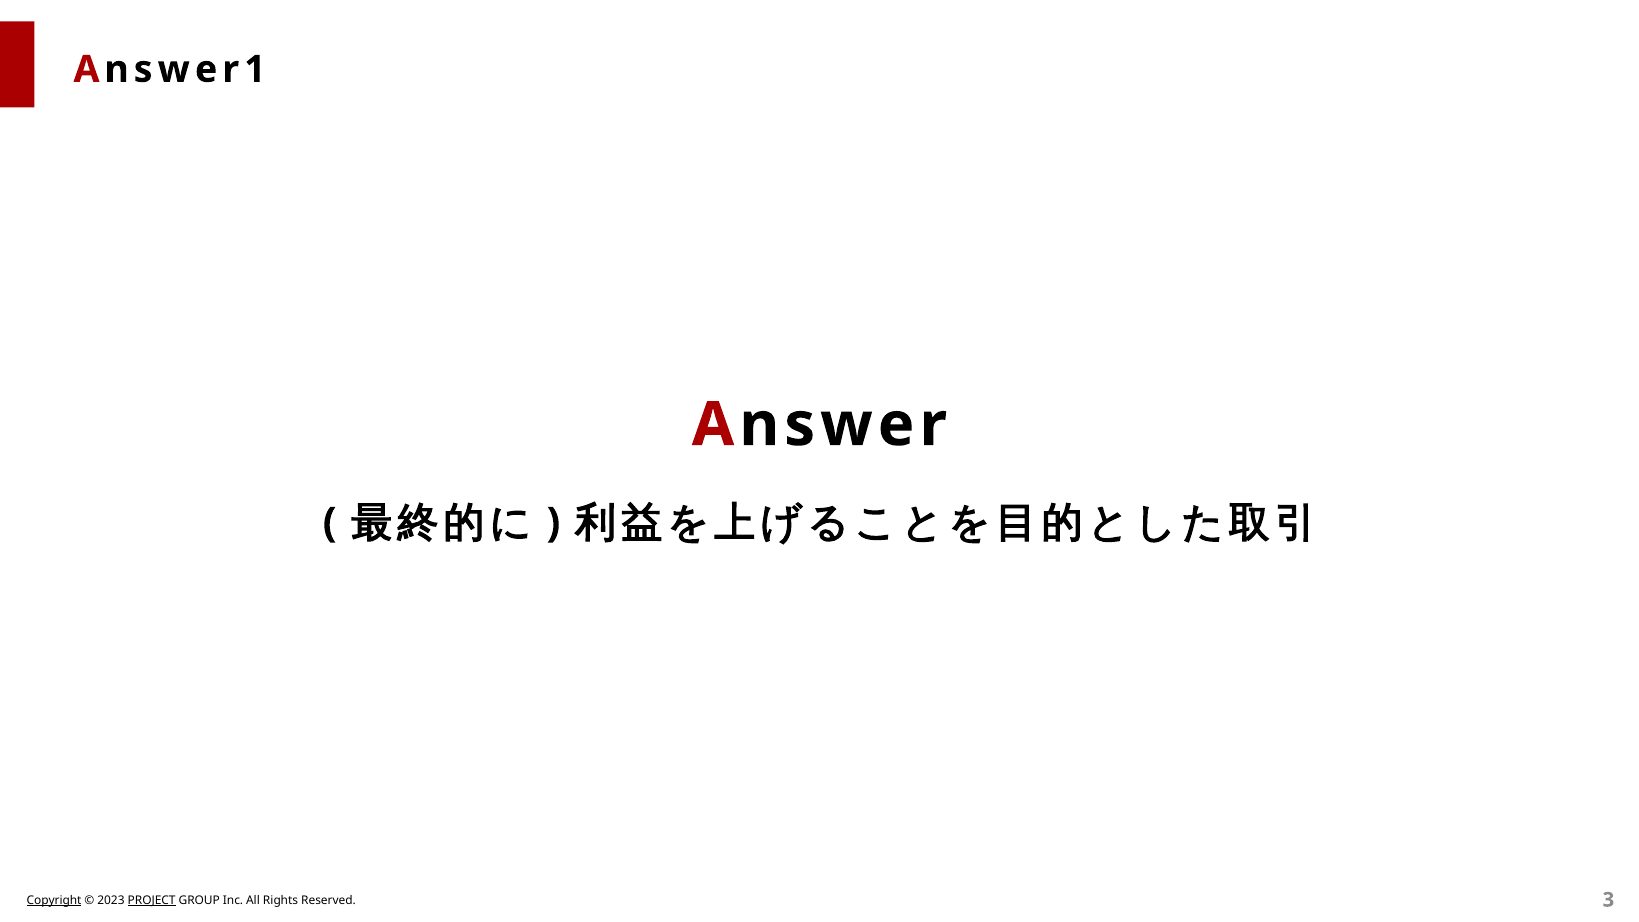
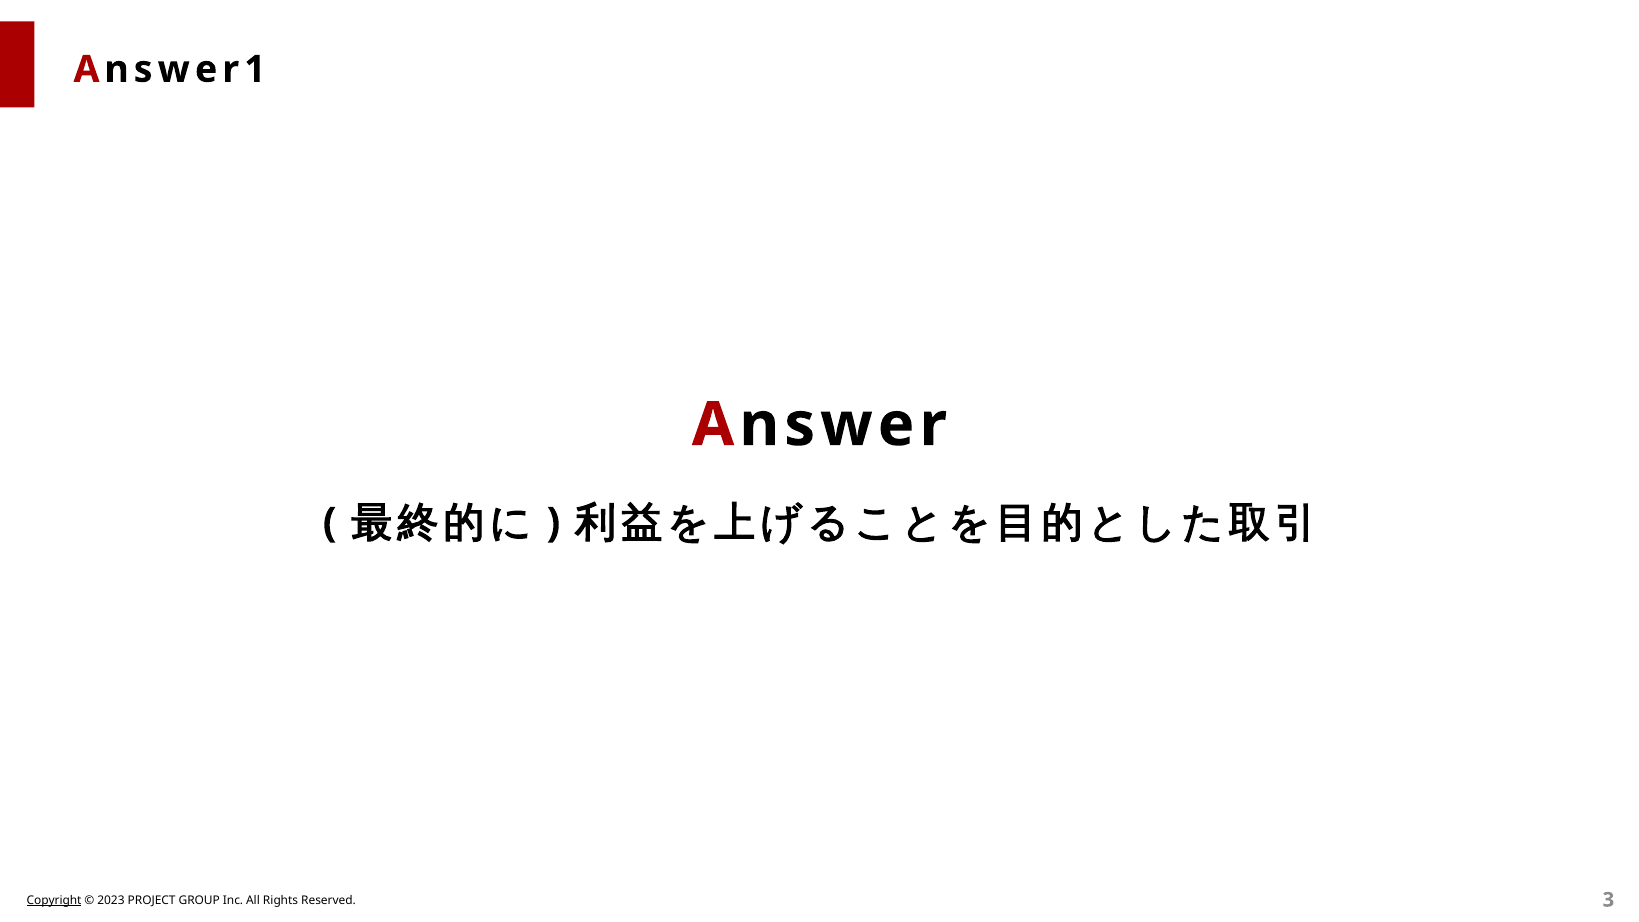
PROJECT underline: present -> none
